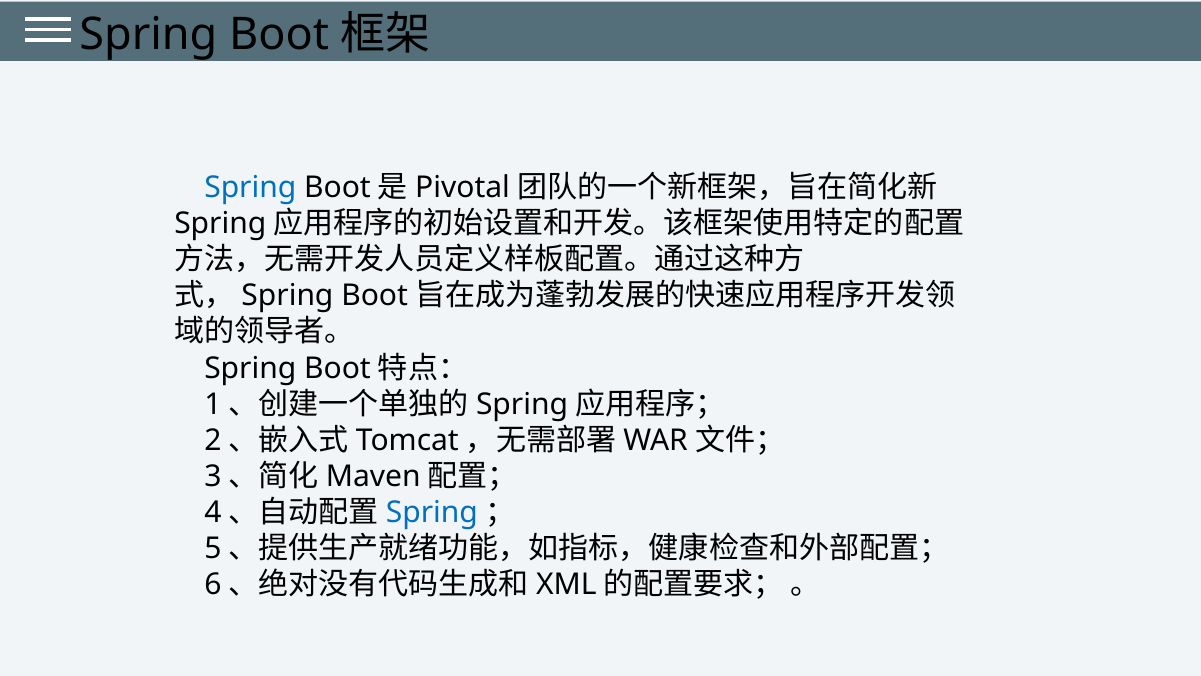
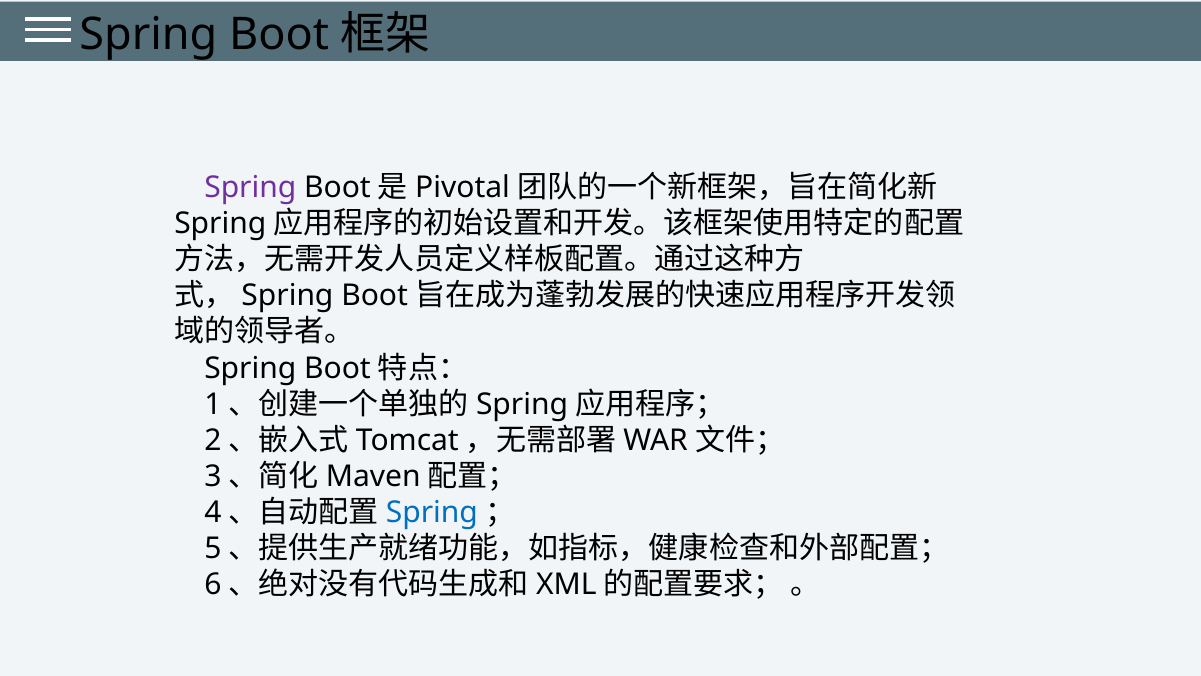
Spring at (250, 188) colour: blue -> purple
